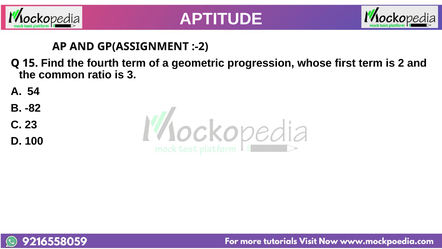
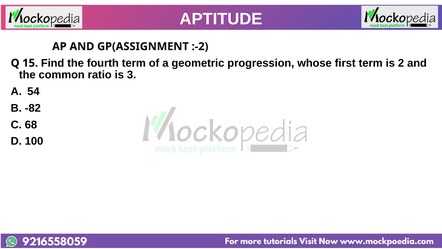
23: 23 -> 68
